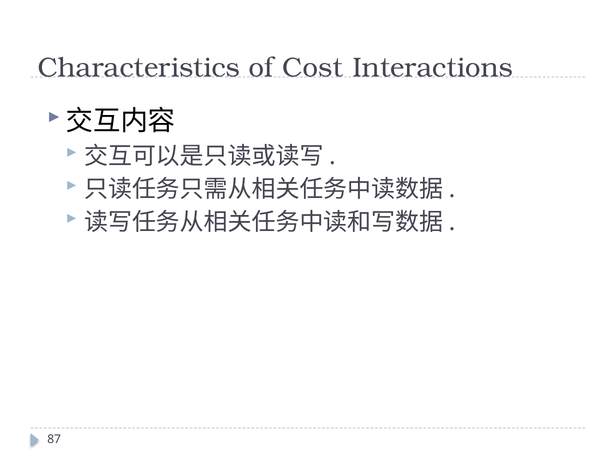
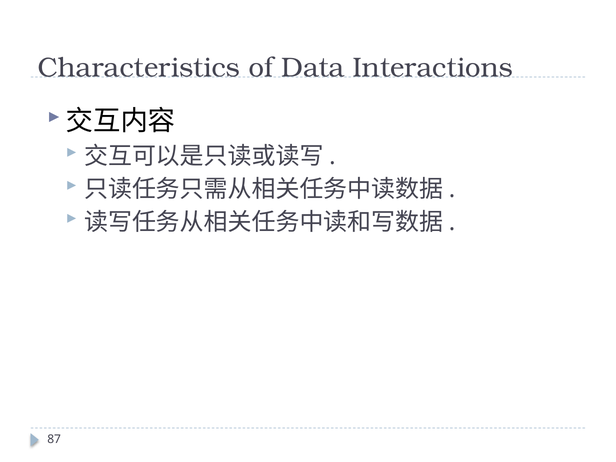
Cost: Cost -> Data
